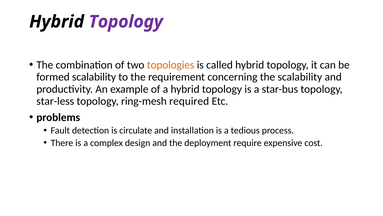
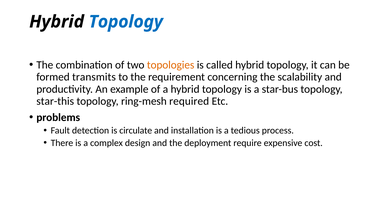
Topology at (126, 22) colour: purple -> blue
formed scalability: scalability -> transmits
star-less: star-less -> star-this
